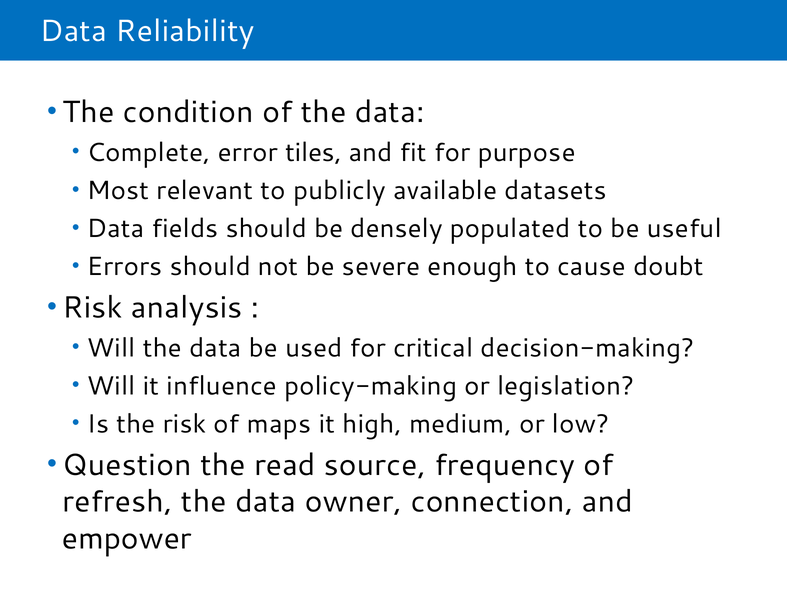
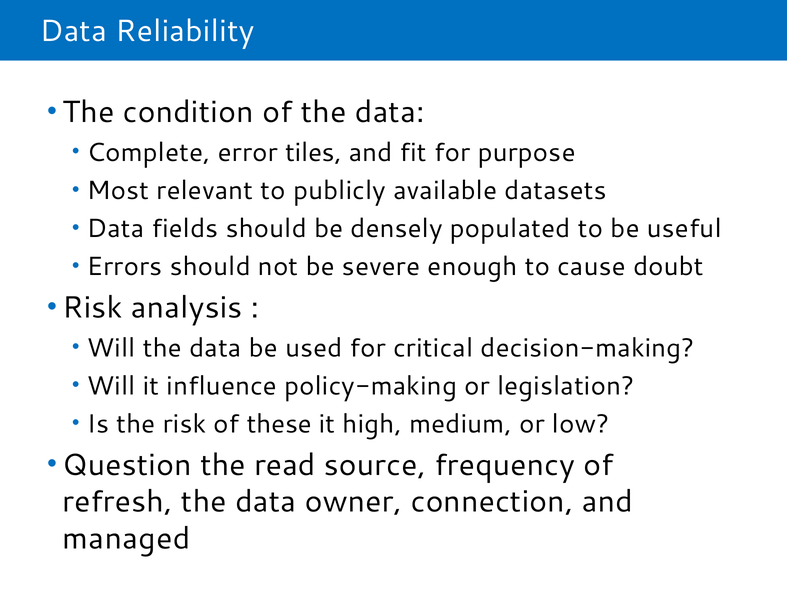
maps: maps -> these
empower: empower -> managed
